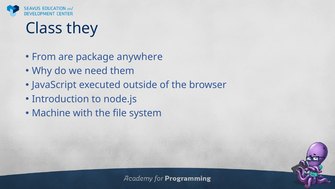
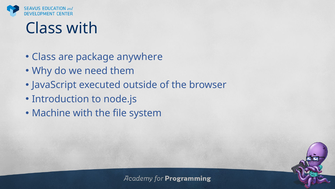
Class they: they -> with
From at (44, 57): From -> Class
